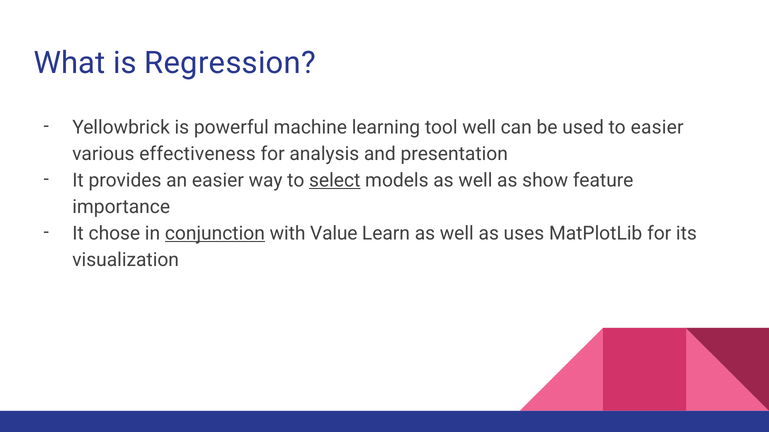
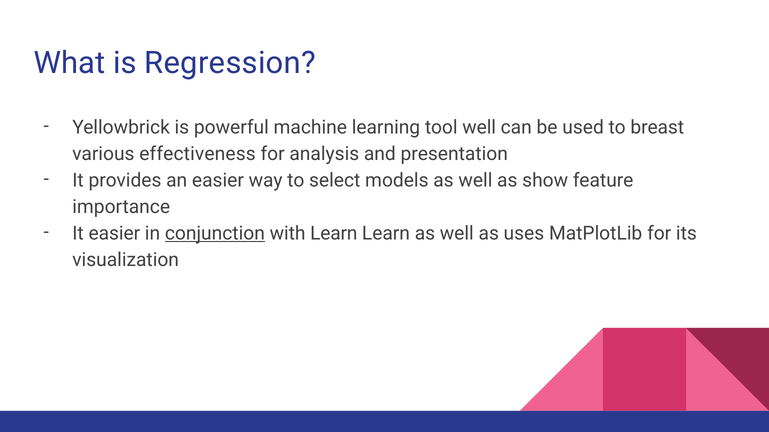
to easier: easier -> breast
select underline: present -> none
It chose: chose -> easier
with Value: Value -> Learn
